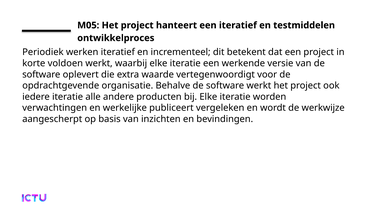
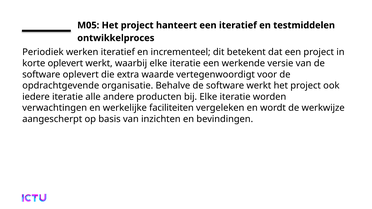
korte voldoen: voldoen -> oplevert
publiceert: publiceert -> faciliteiten
